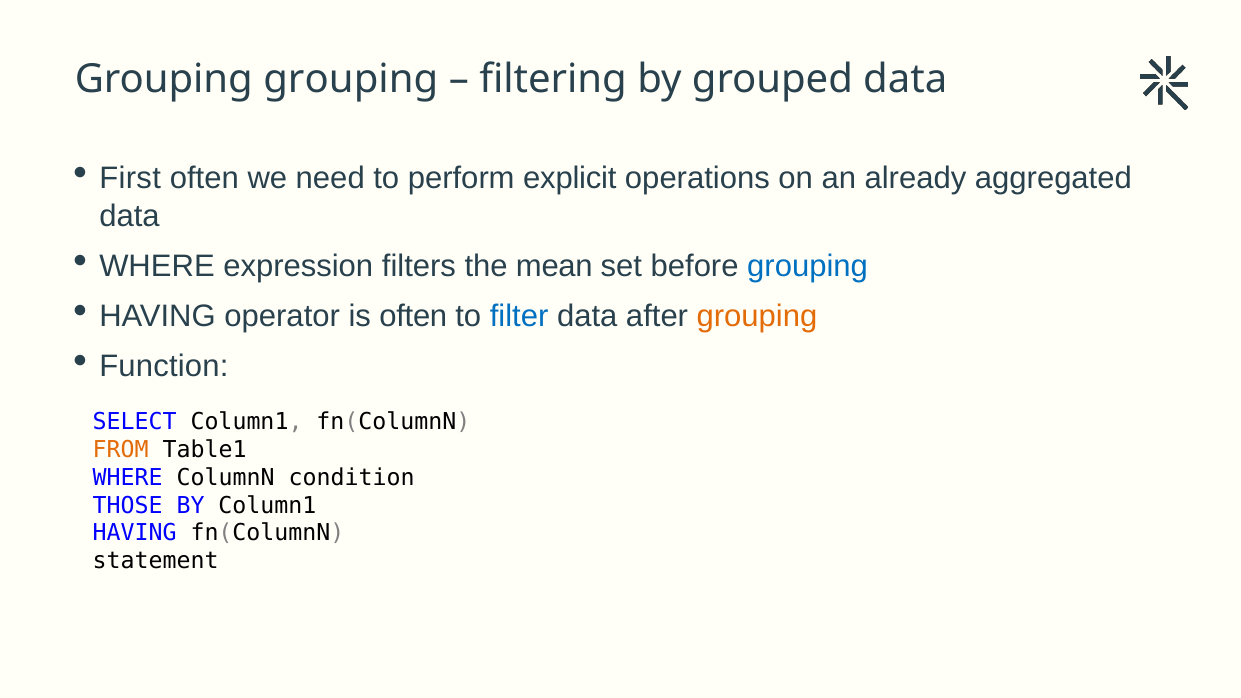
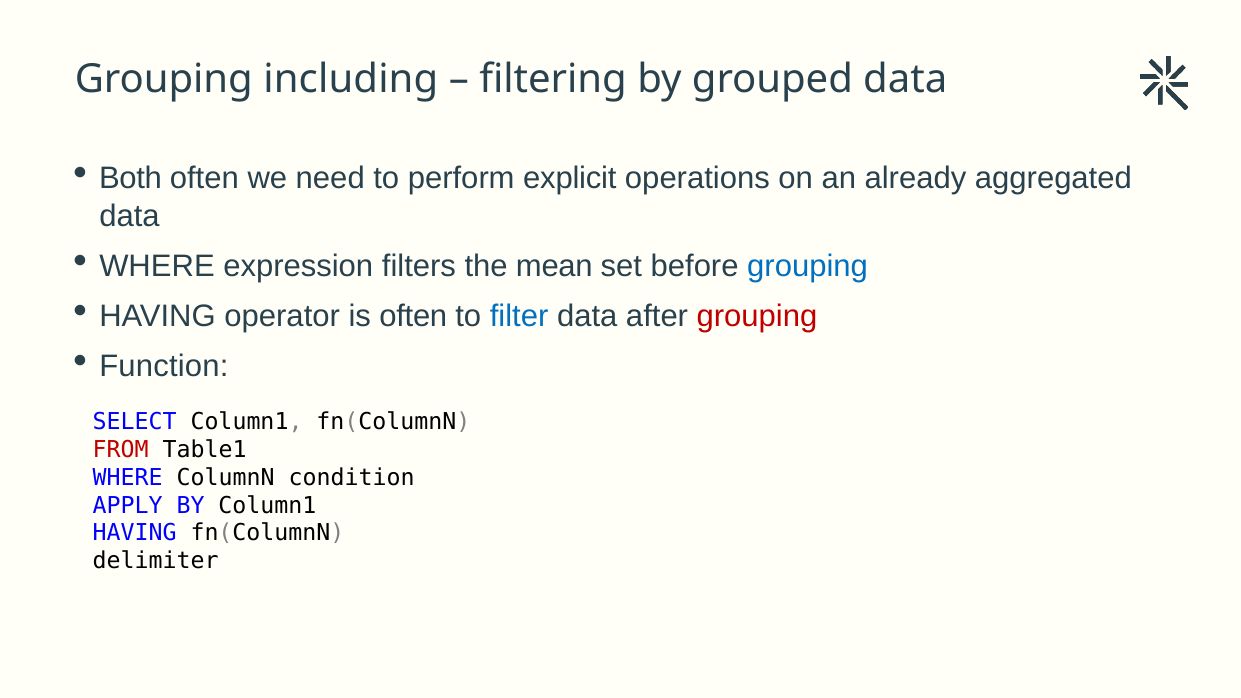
Grouping grouping: grouping -> including
First: First -> Both
grouping at (757, 316) colour: orange -> red
FROM colour: orange -> red
THOSE: THOSE -> APPLY
statement: statement -> delimiter
